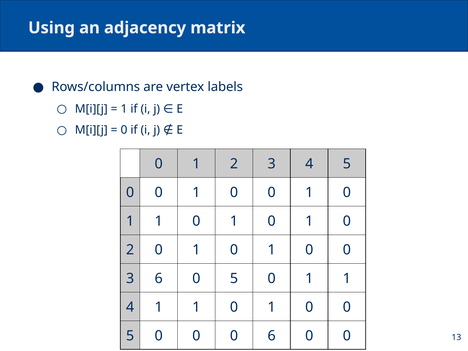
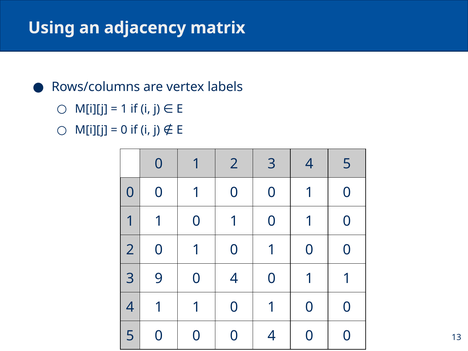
3 6: 6 -> 9
5 at (234, 279): 5 -> 4
0 0 6: 6 -> 4
